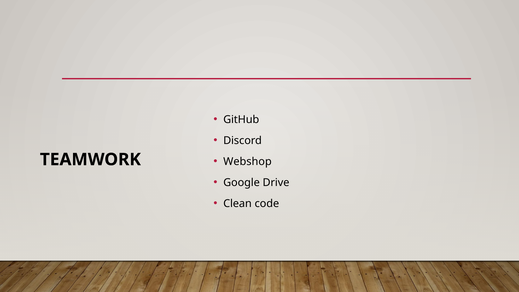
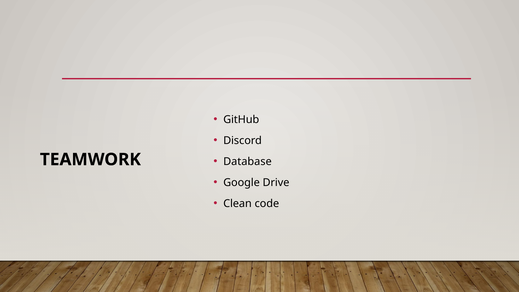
Webshop: Webshop -> Database
